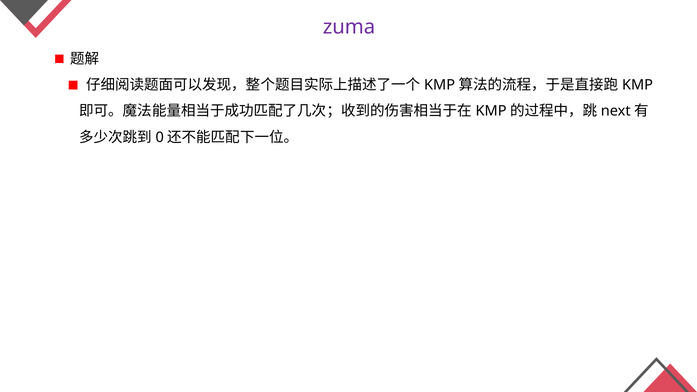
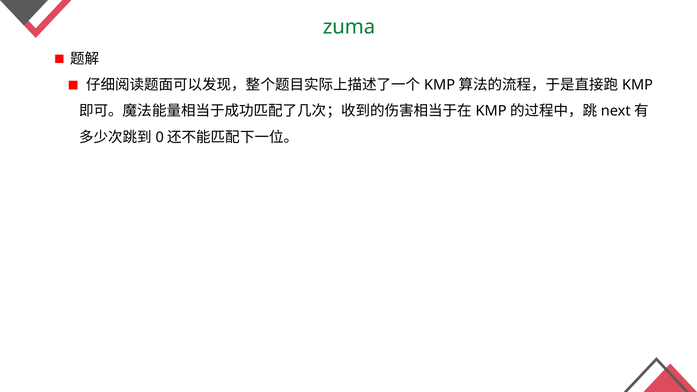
zuma colour: purple -> green
